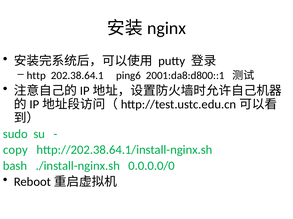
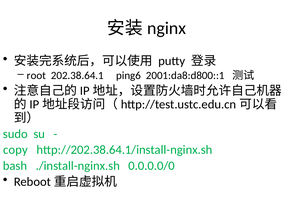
http: http -> root
